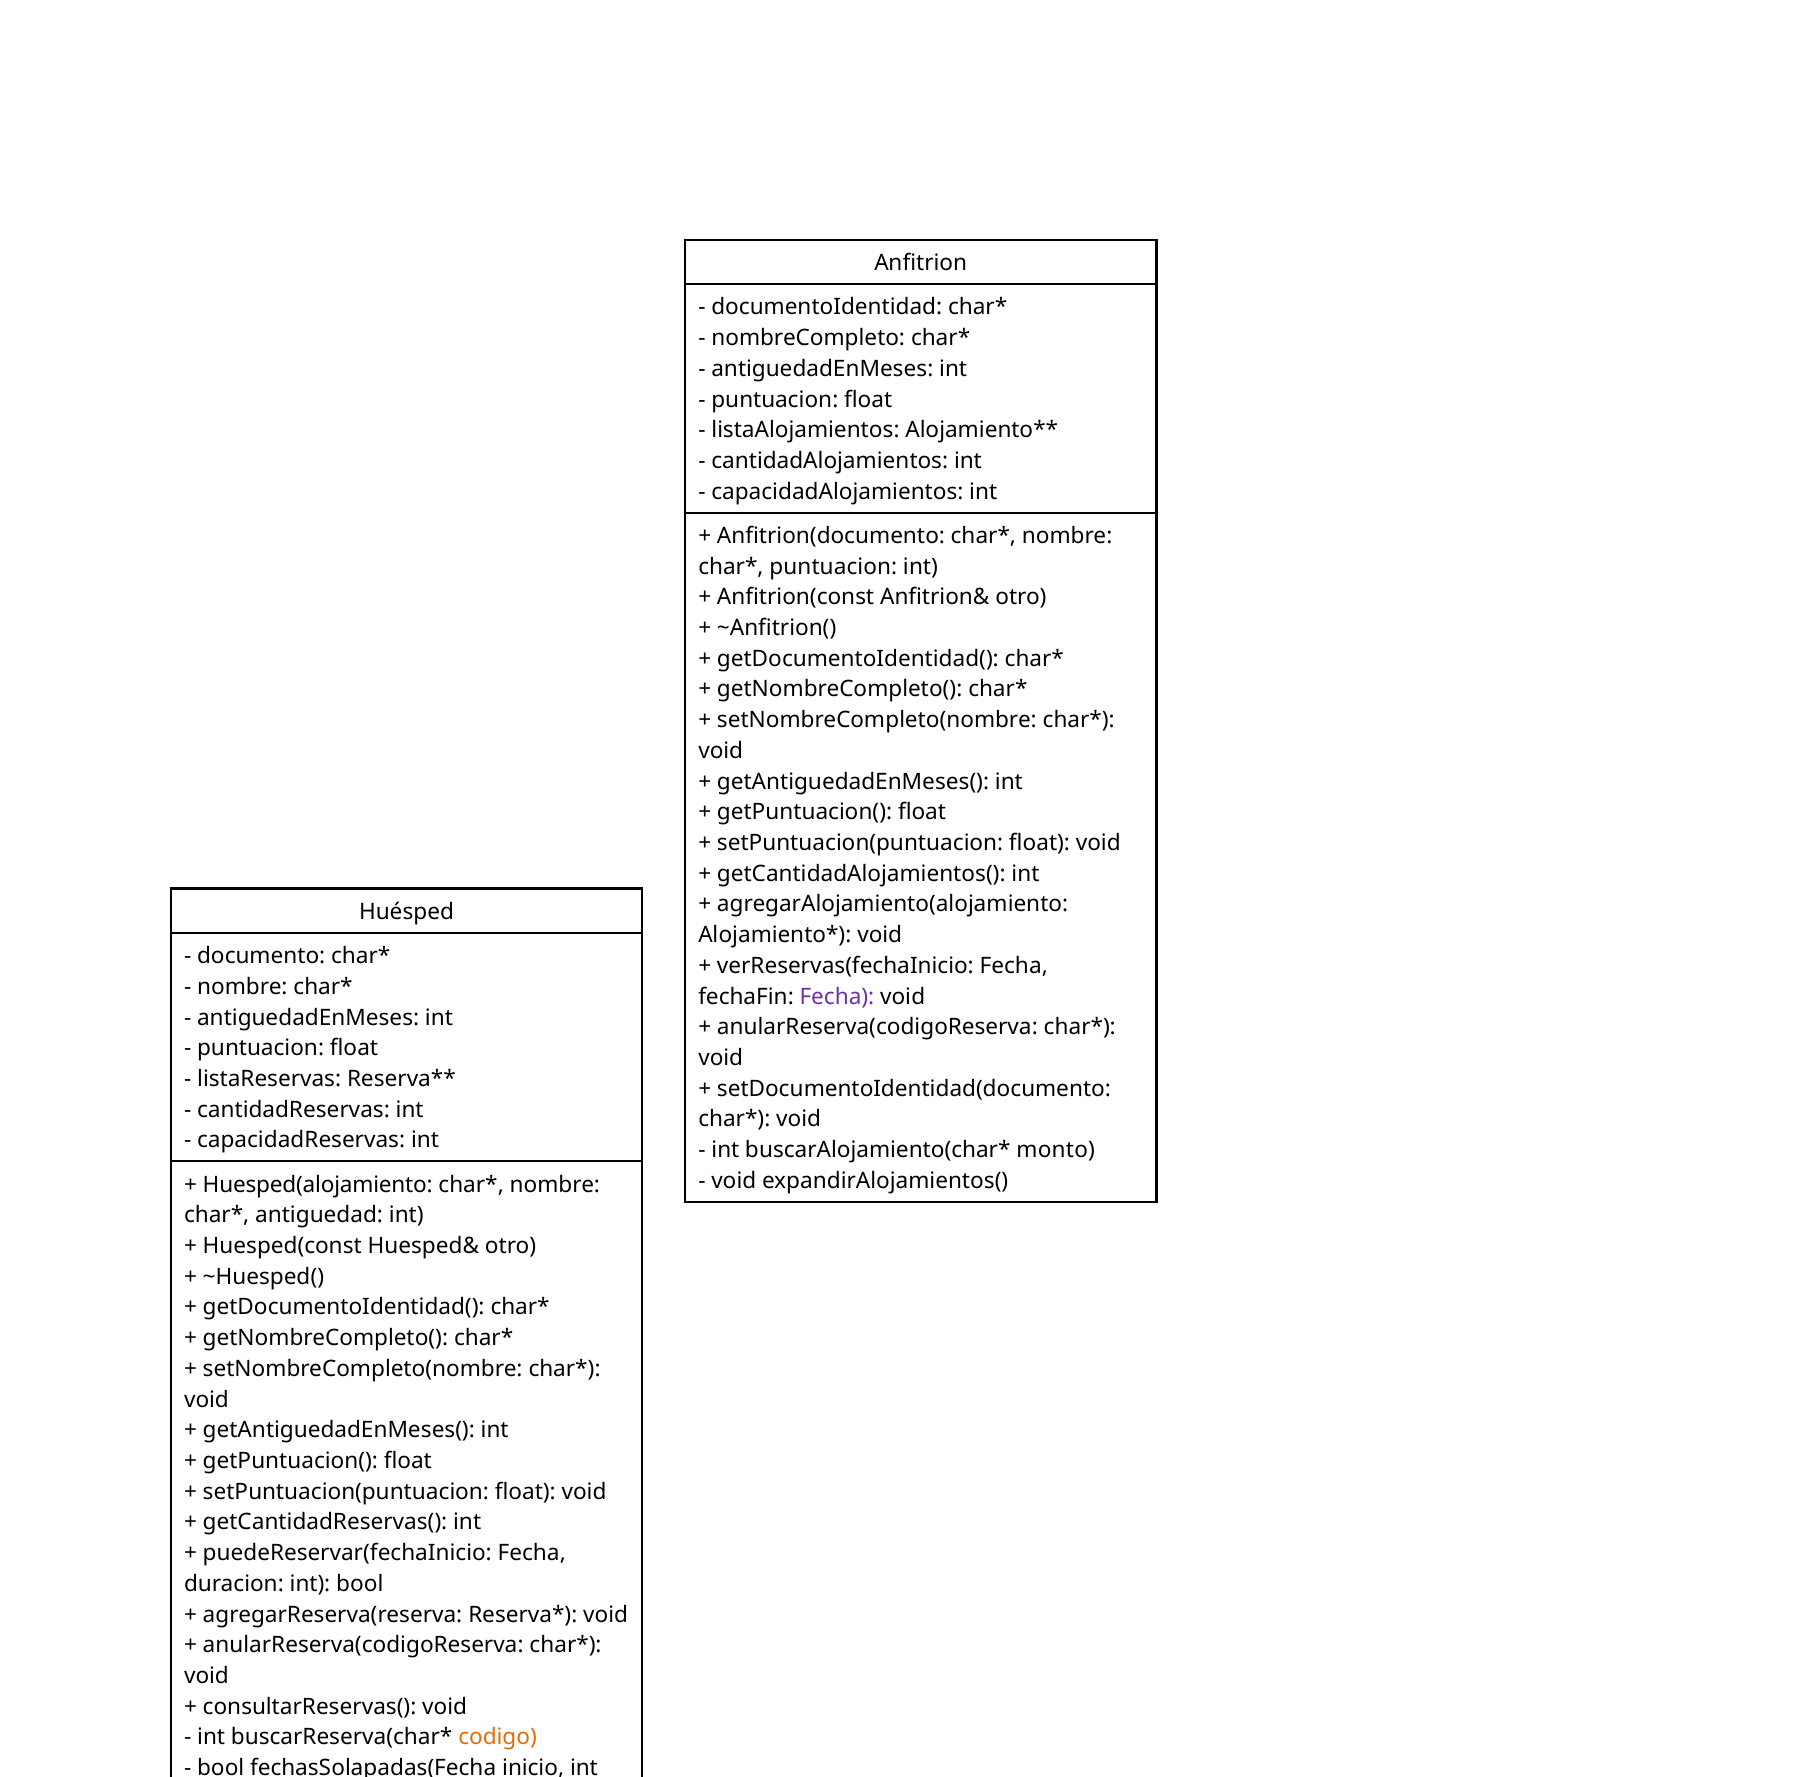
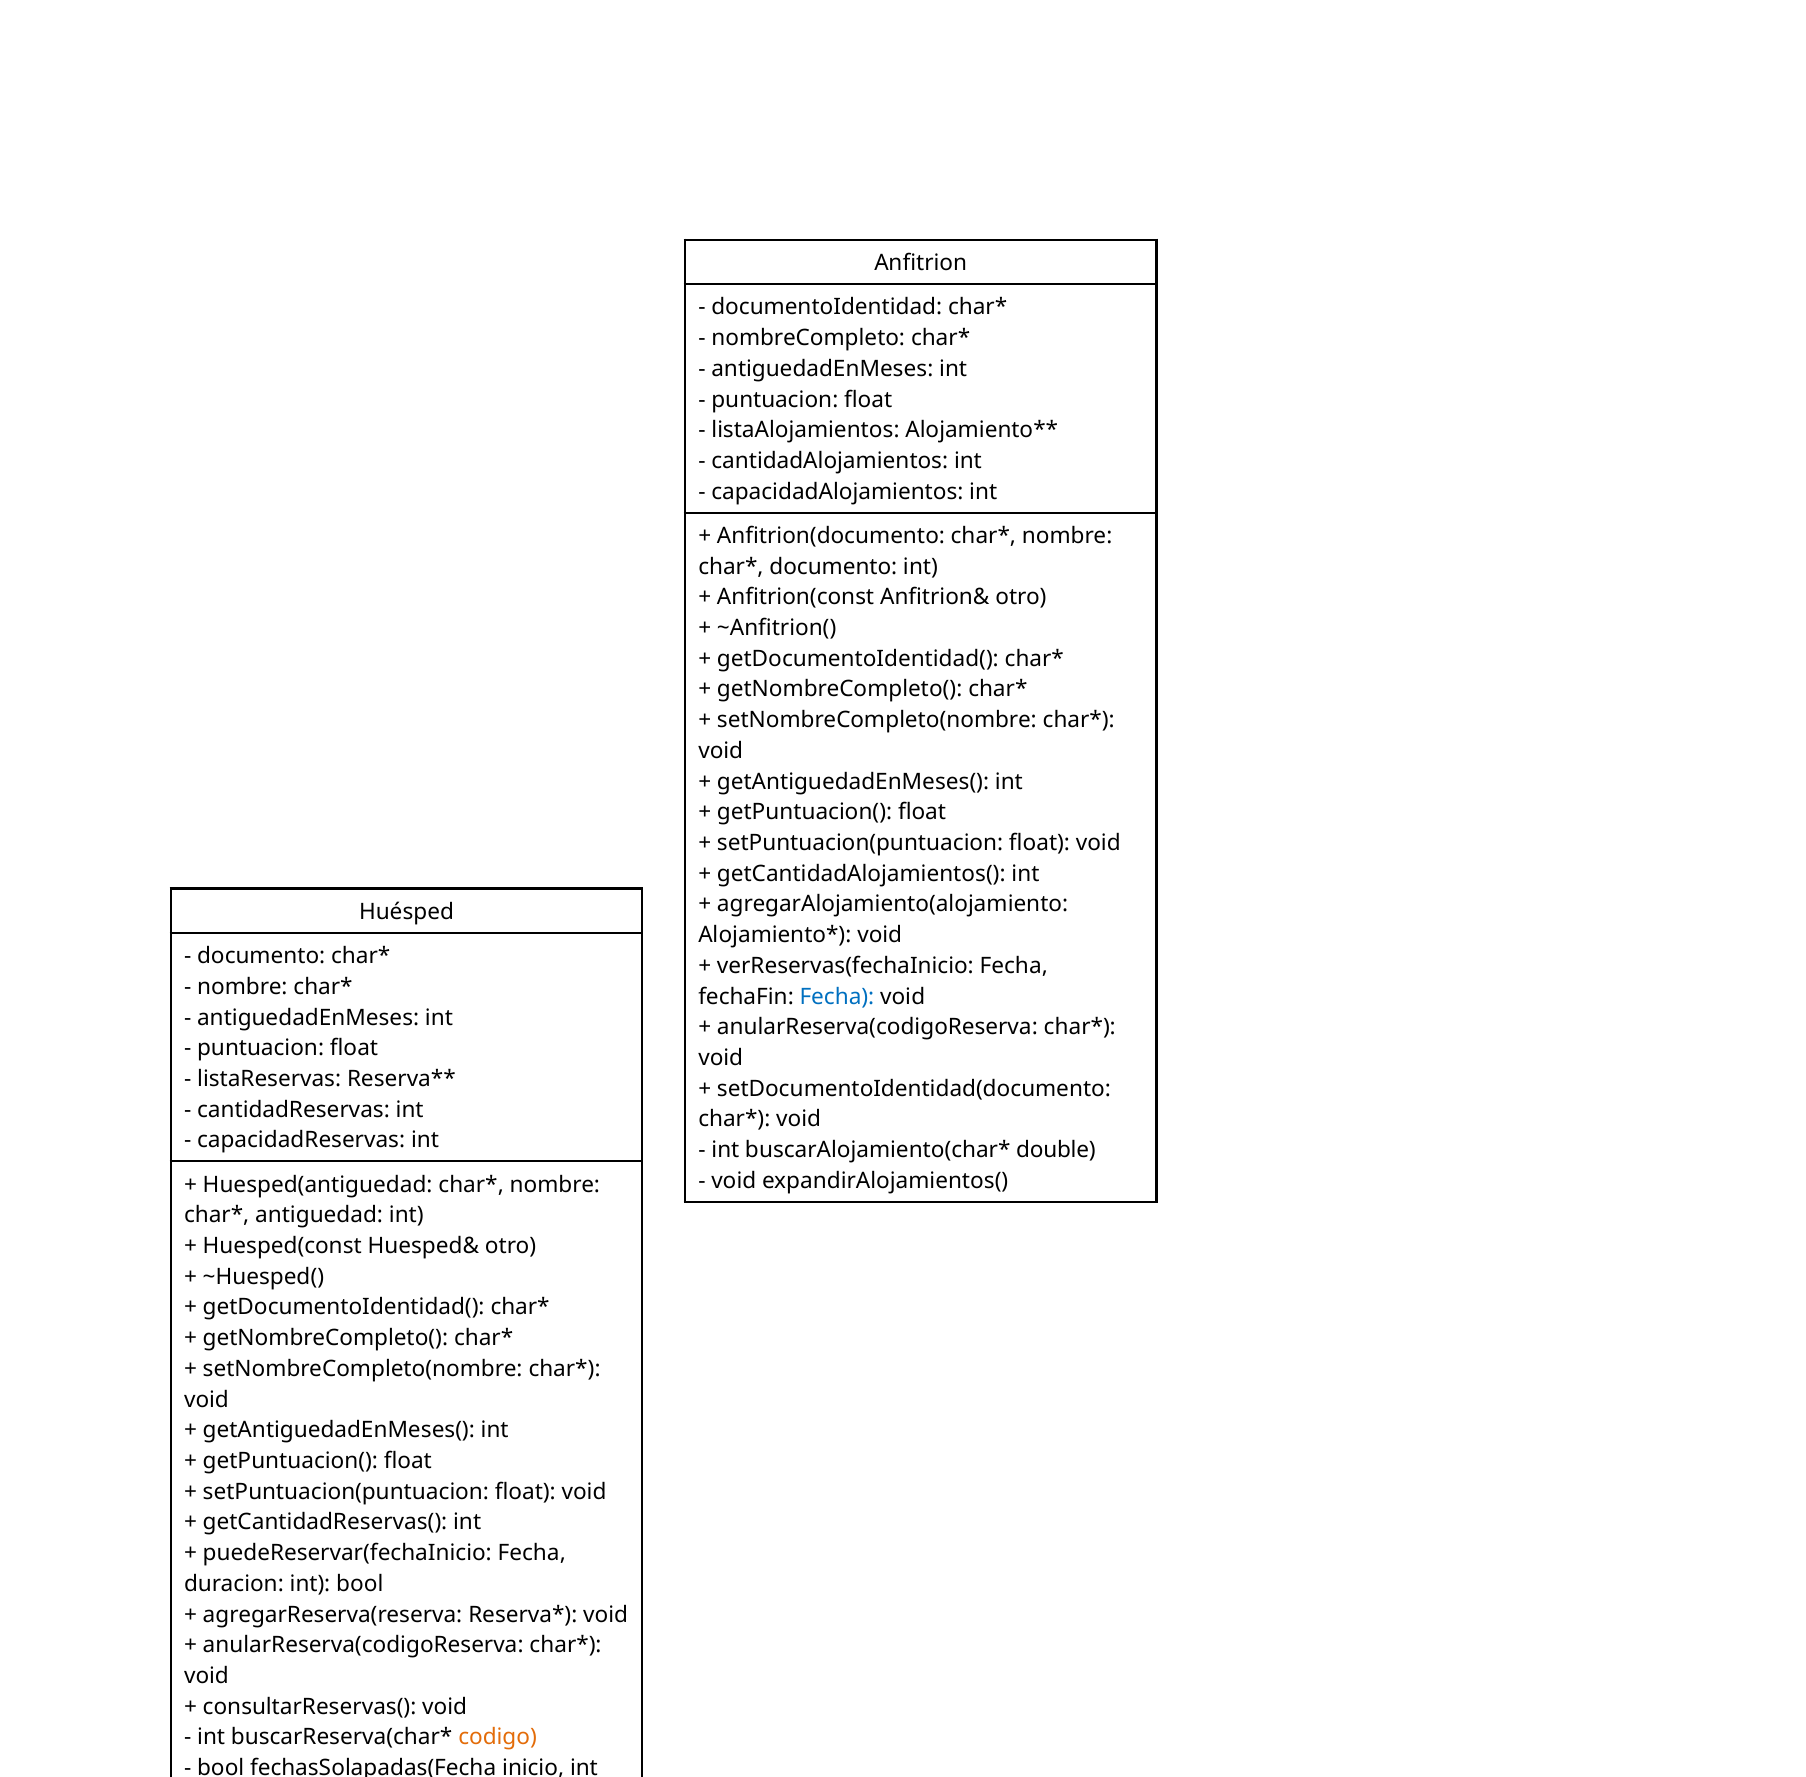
puntuacion at (833, 567): puntuacion -> documento
Fecha at (837, 997) colour: purple -> blue
monto: monto -> double
Huesped(alojamiento: Huesped(alojamiento -> Huesped(antiguedad
